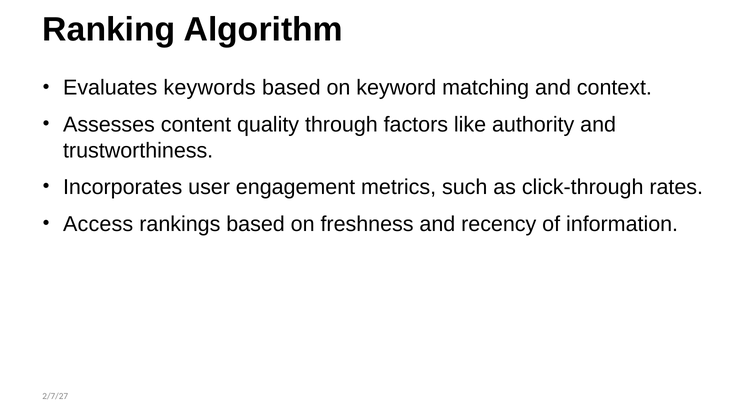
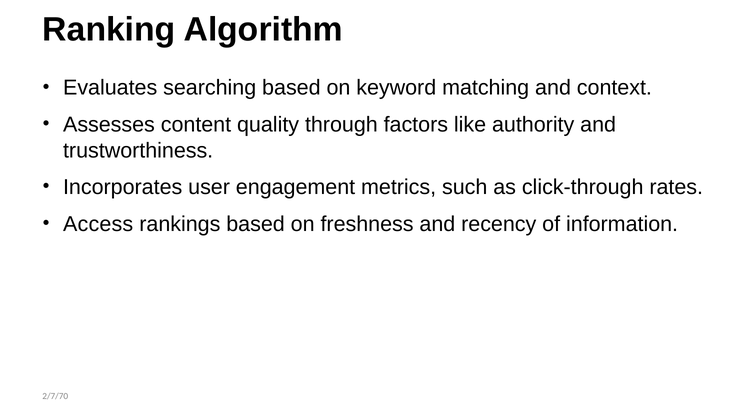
keywords: keywords -> searching
2/7/27: 2/7/27 -> 2/7/70
